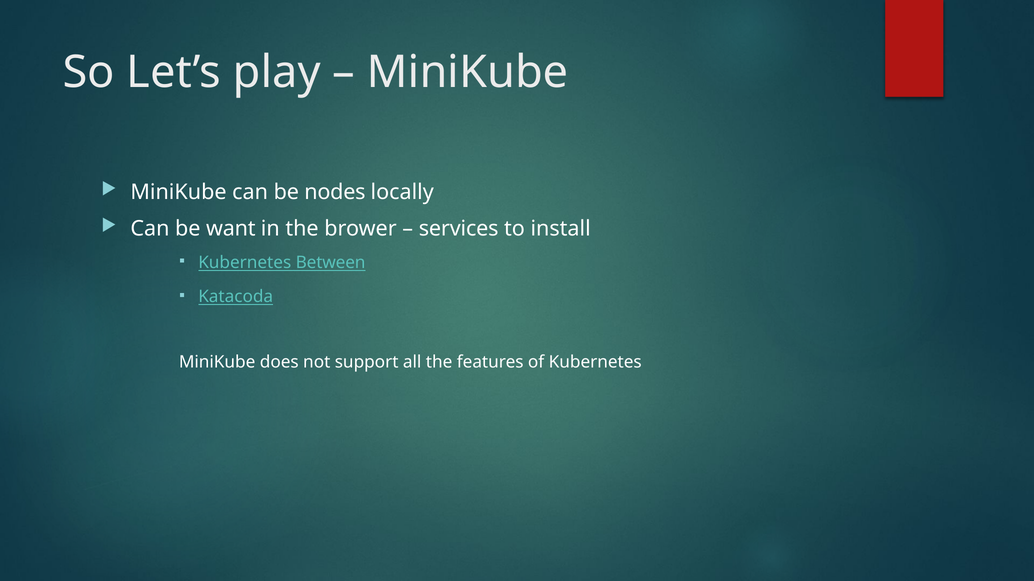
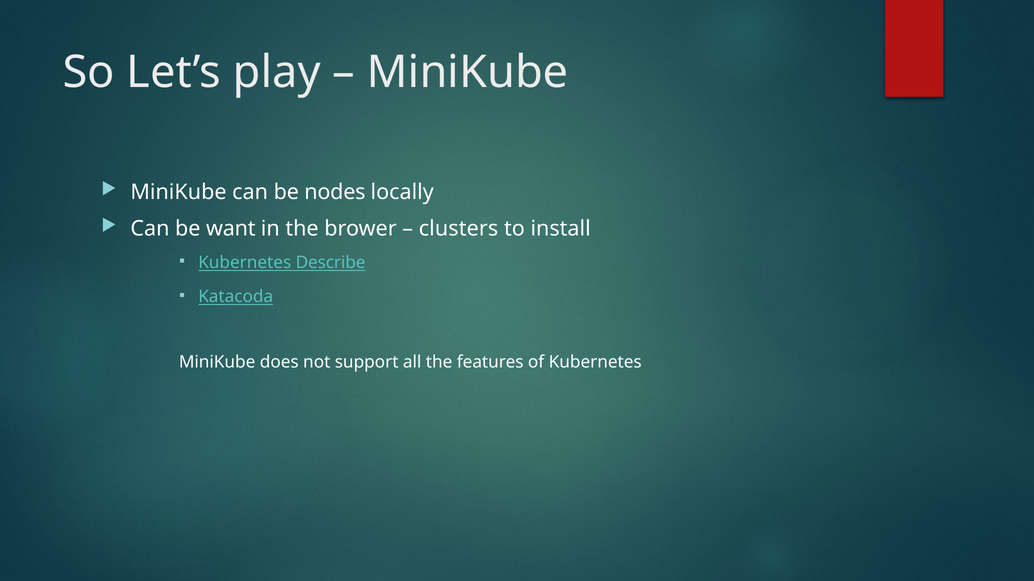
services: services -> clusters
Between: Between -> Describe
